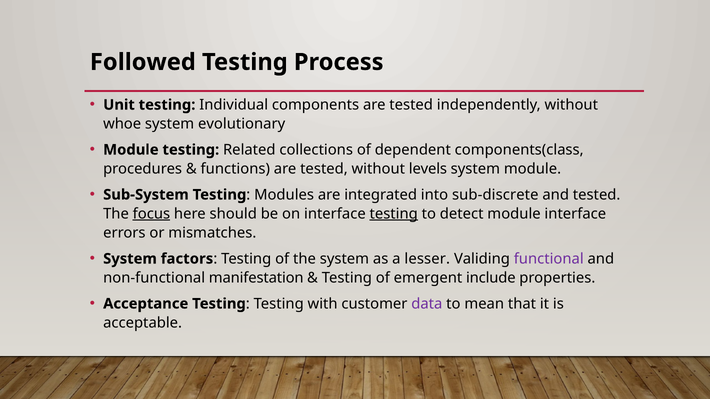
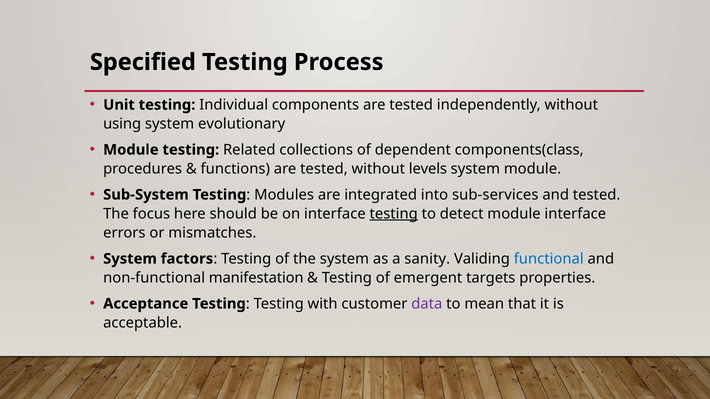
Followed: Followed -> Specified
whoe: whoe -> using
sub-discrete: sub-discrete -> sub-services
focus underline: present -> none
lesser: lesser -> sanity
functional colour: purple -> blue
include: include -> targets
